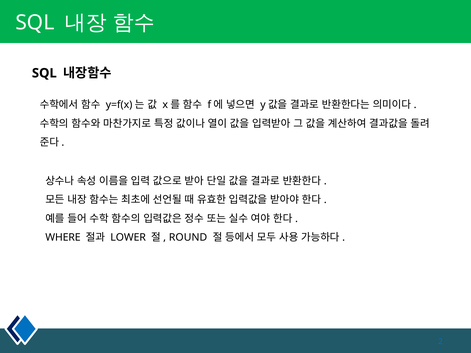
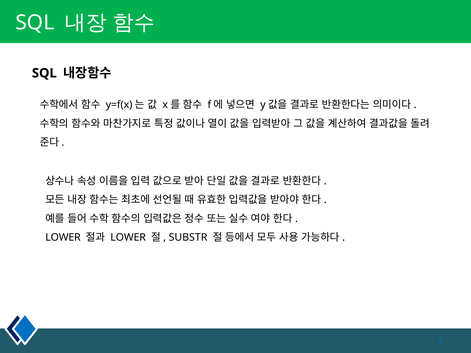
WHERE at (63, 238): WHERE -> LOWER
ROUND: ROUND -> SUBSTR
